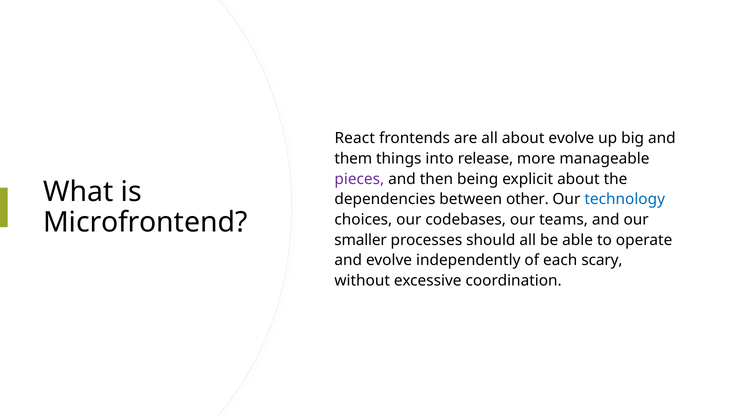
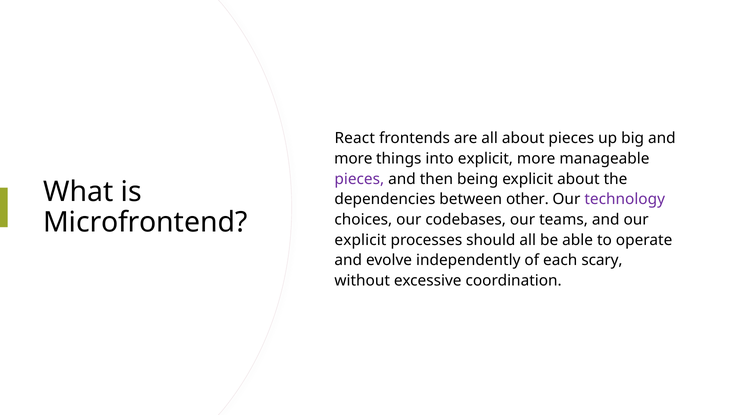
about evolve: evolve -> pieces
them at (353, 159): them -> more
into release: release -> explicit
technology colour: blue -> purple
smaller at (361, 240): smaller -> explicit
